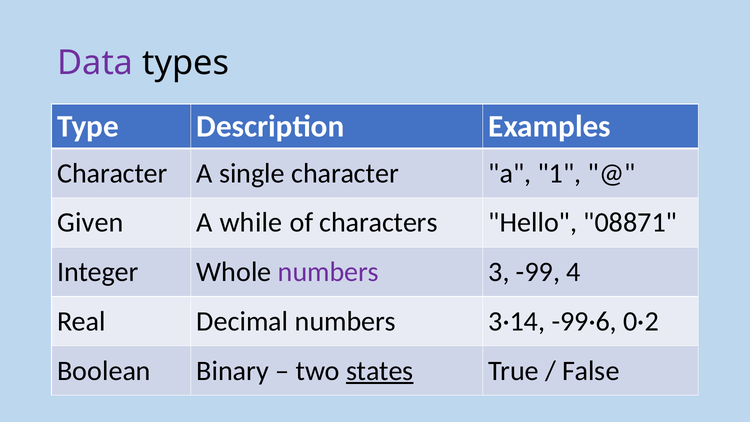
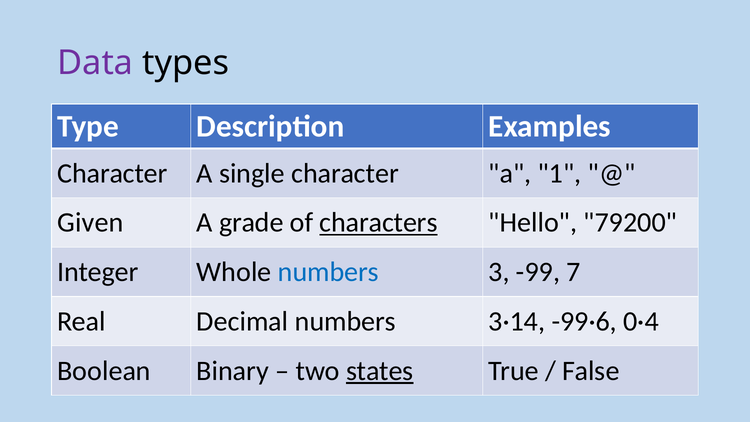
while: while -> grade
characters underline: none -> present
08871: 08871 -> 79200
numbers at (328, 272) colour: purple -> blue
4: 4 -> 7
0·2: 0·2 -> 0·4
